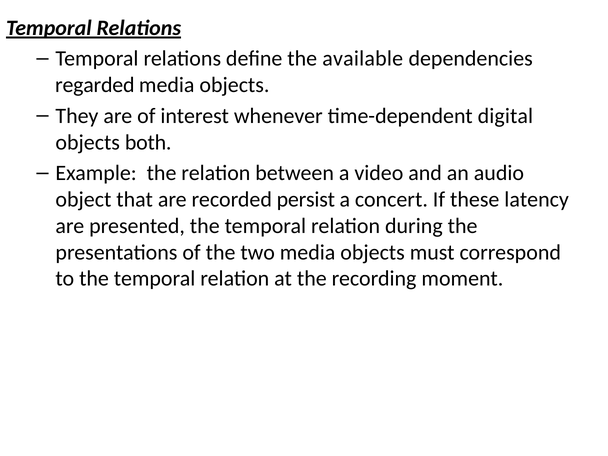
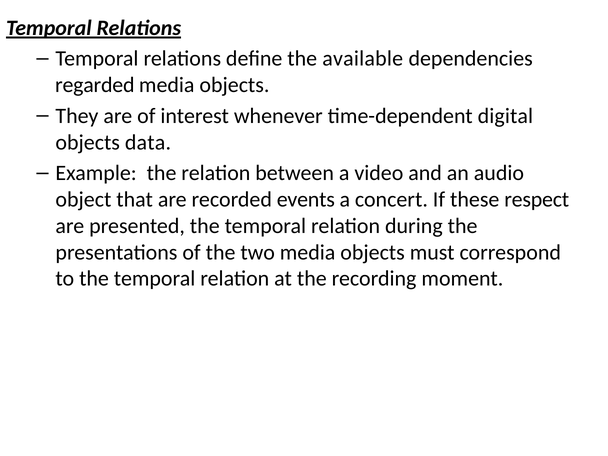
both: both -> data
persist: persist -> events
latency: latency -> respect
